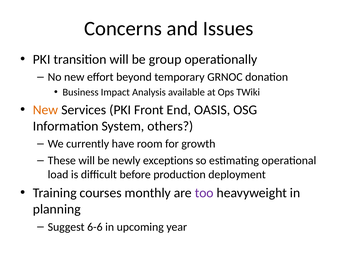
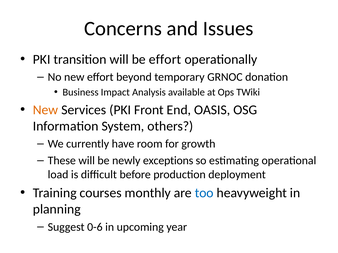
be group: group -> effort
too colour: purple -> blue
6-6: 6-6 -> 0-6
